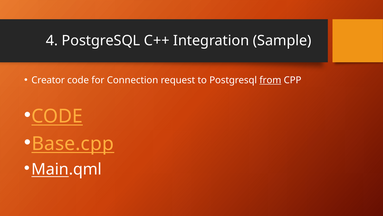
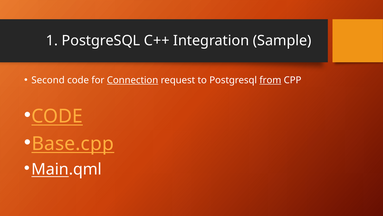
4: 4 -> 1
Creator: Creator -> Second
Connection underline: none -> present
